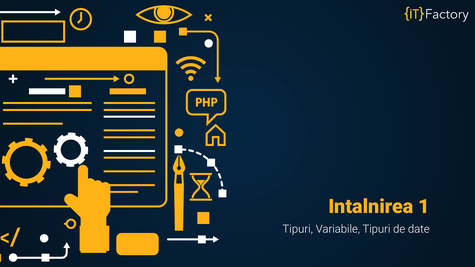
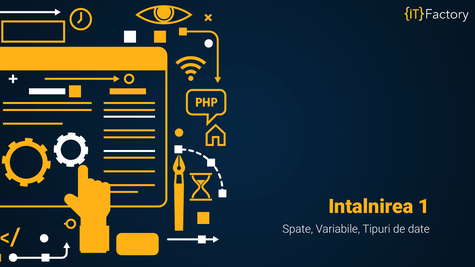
Tipuri at (298, 229): Tipuri -> Spate
